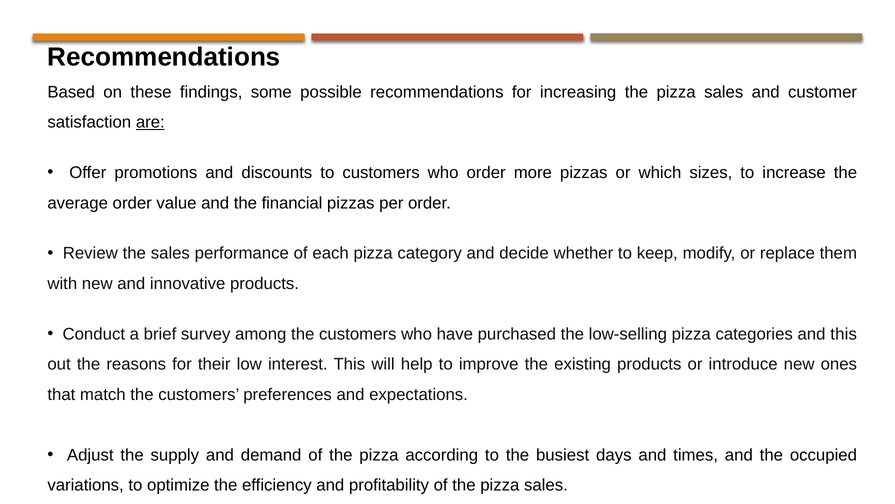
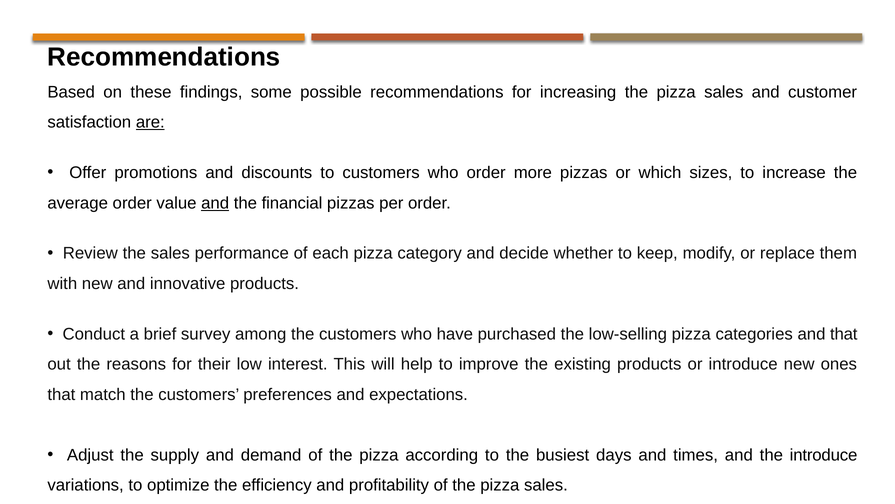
and at (215, 203) underline: none -> present
and this: this -> that
the occupied: occupied -> introduce
